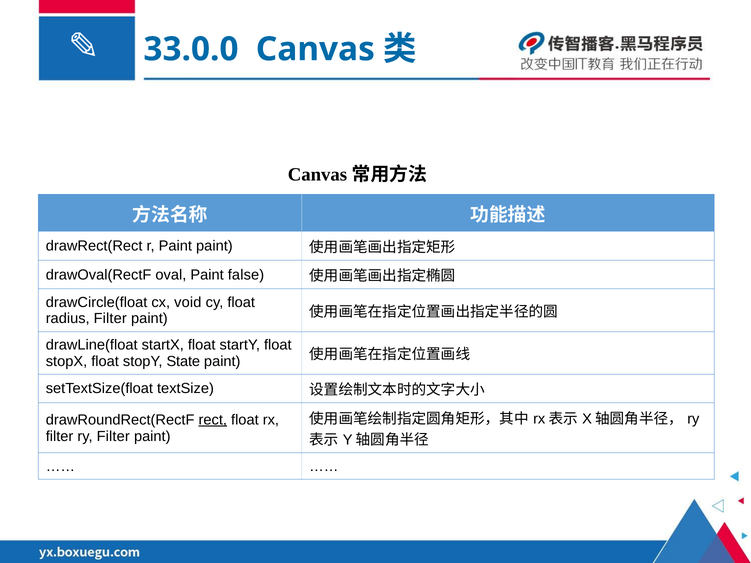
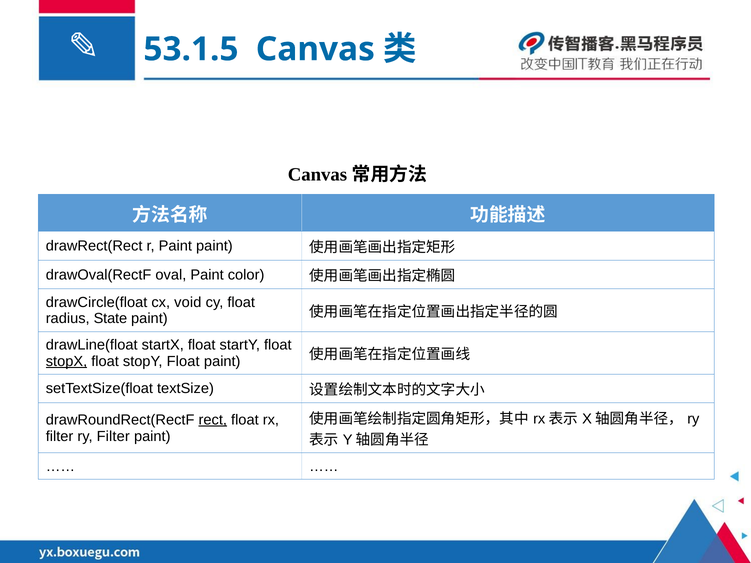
33.0.0: 33.0.0 -> 53.1.5
false: false -> color
radius Filter: Filter -> State
stopX underline: none -> present
stopY State: State -> Float
